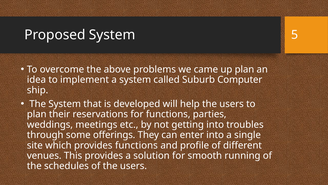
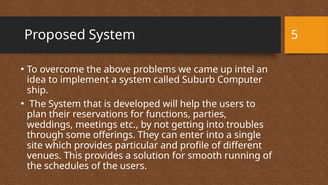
up plan: plan -> intel
provides functions: functions -> particular
